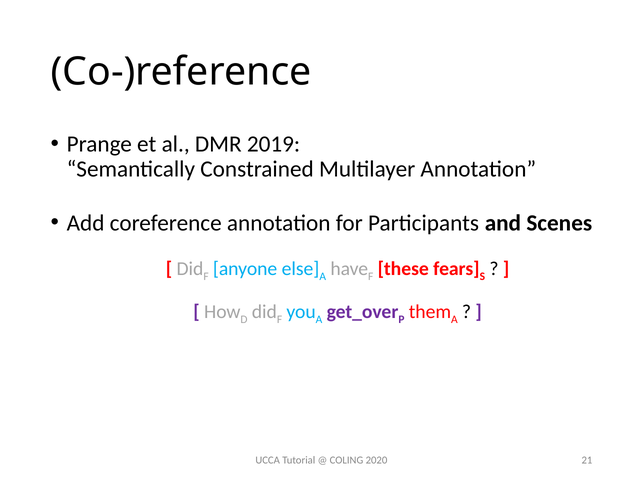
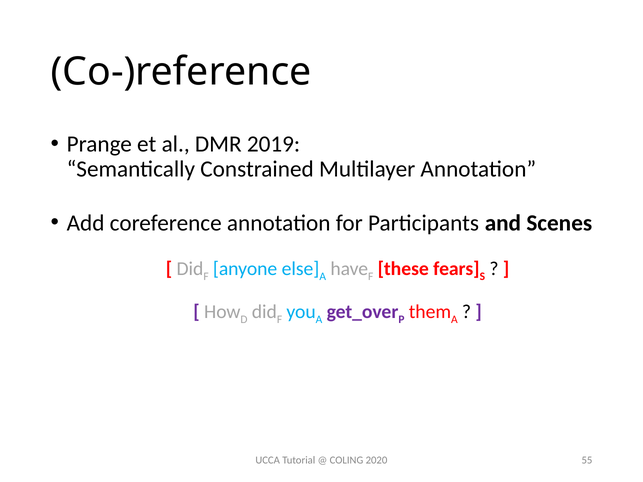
21: 21 -> 55
